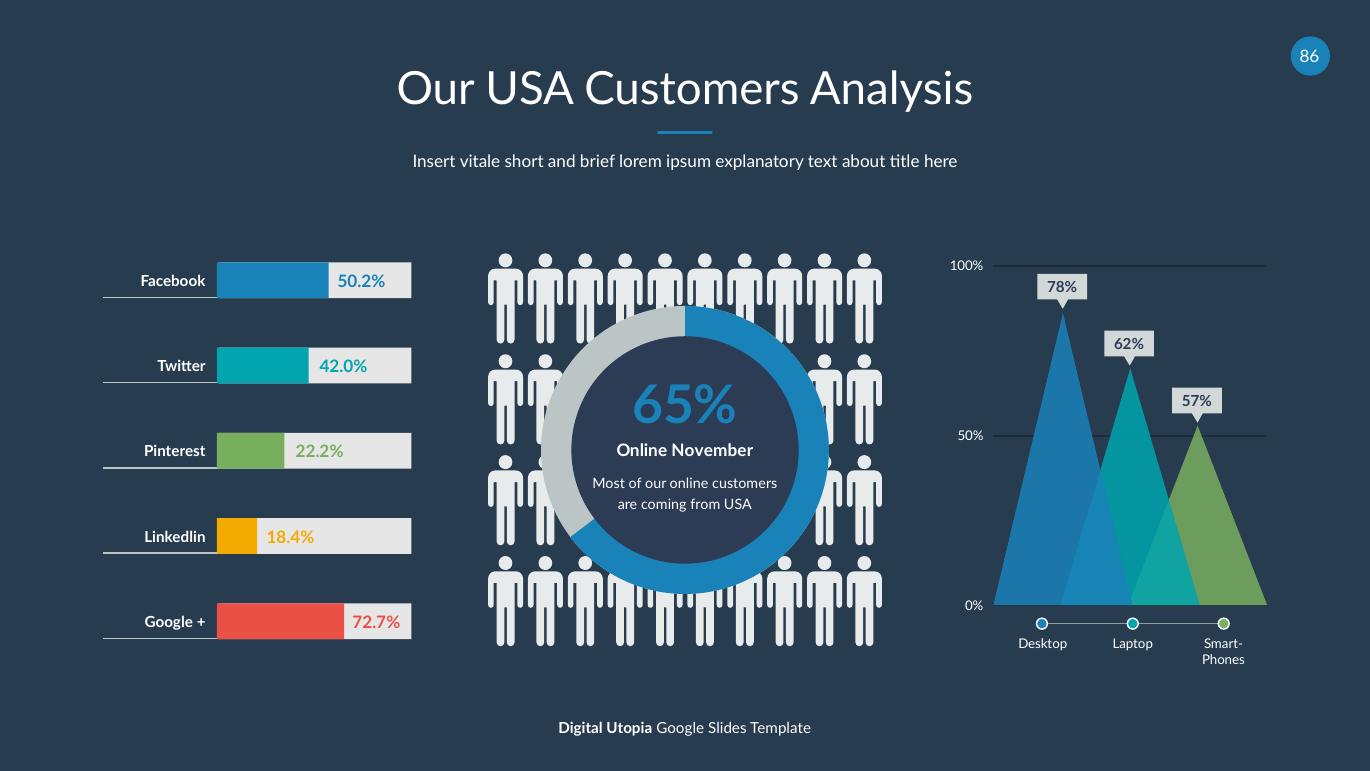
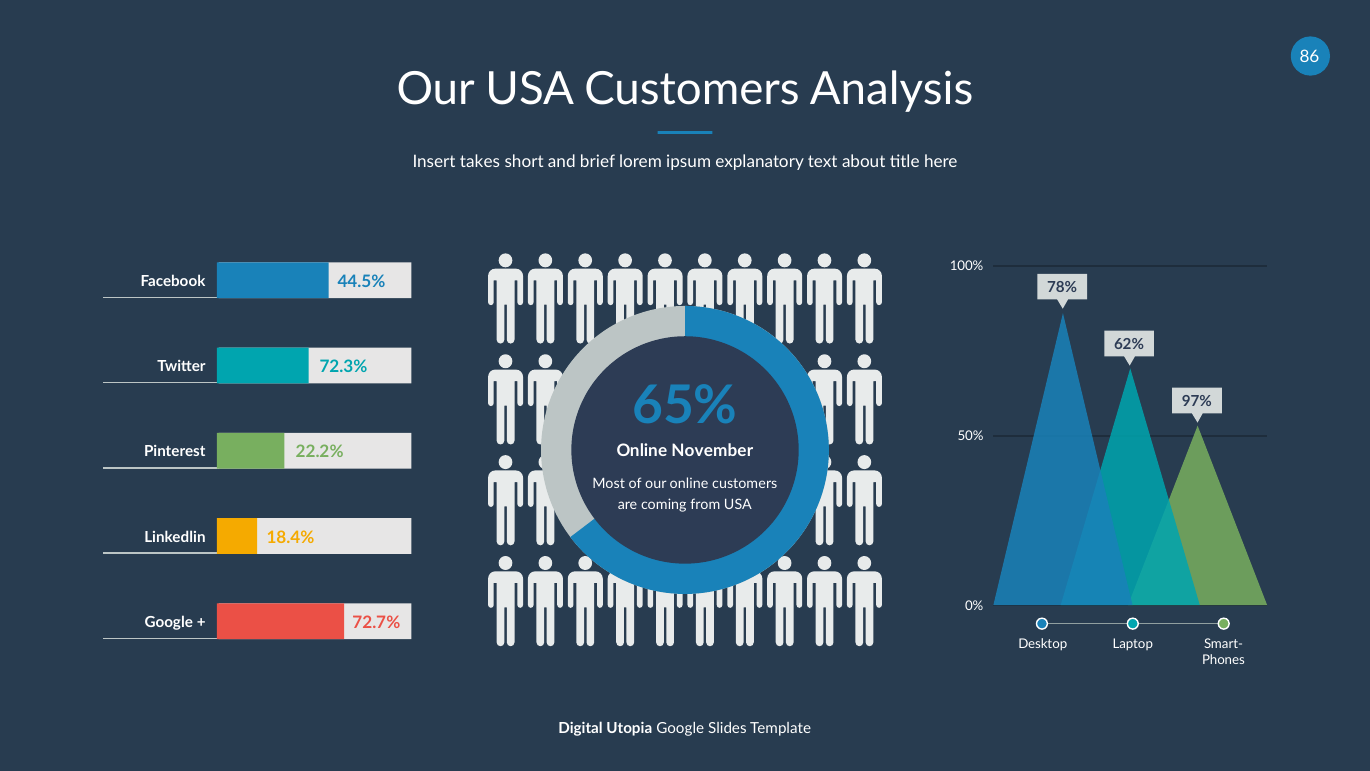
vitale: vitale -> takes
50.2%: 50.2% -> 44.5%
42.0%: 42.0% -> 72.3%
57%: 57% -> 97%
